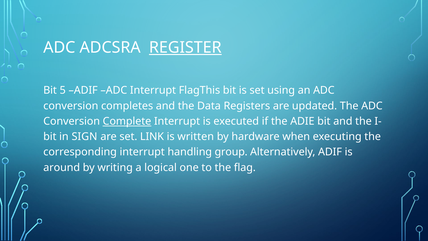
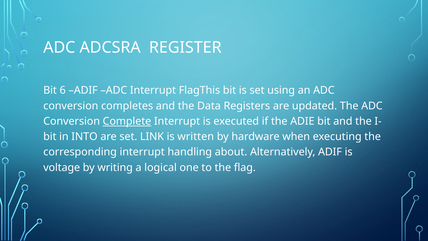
REGISTER underline: present -> none
5: 5 -> 6
SIGN: SIGN -> INTO
group: group -> about
around: around -> voltage
